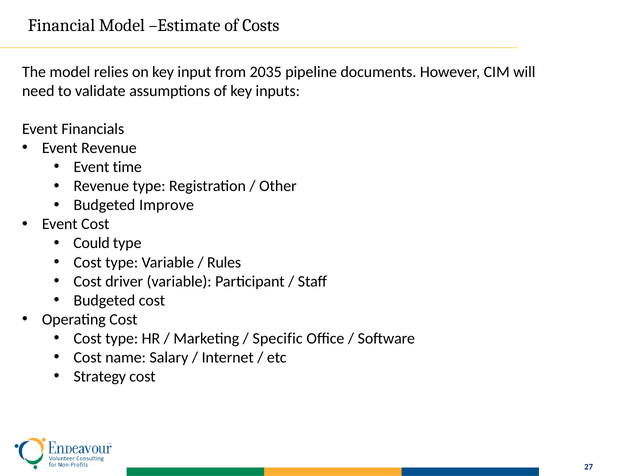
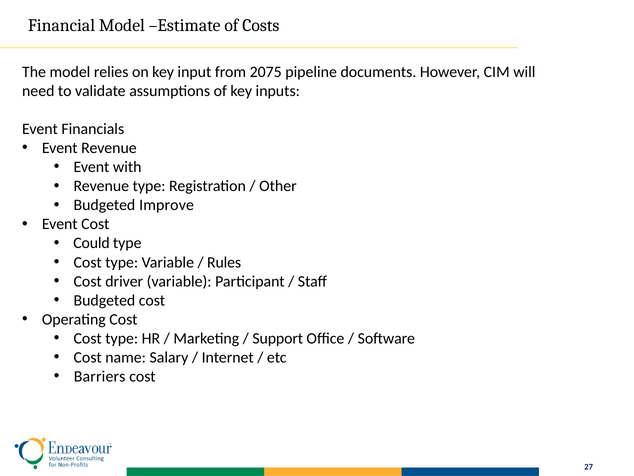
2035: 2035 -> 2075
time: time -> with
Specific: Specific -> Support
Strategy: Strategy -> Barriers
